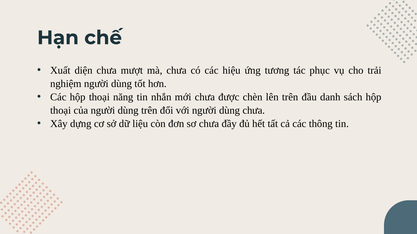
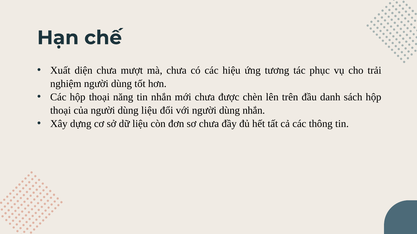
dùng trên: trên -> liệu
dùng chưa: chưa -> nhắn
